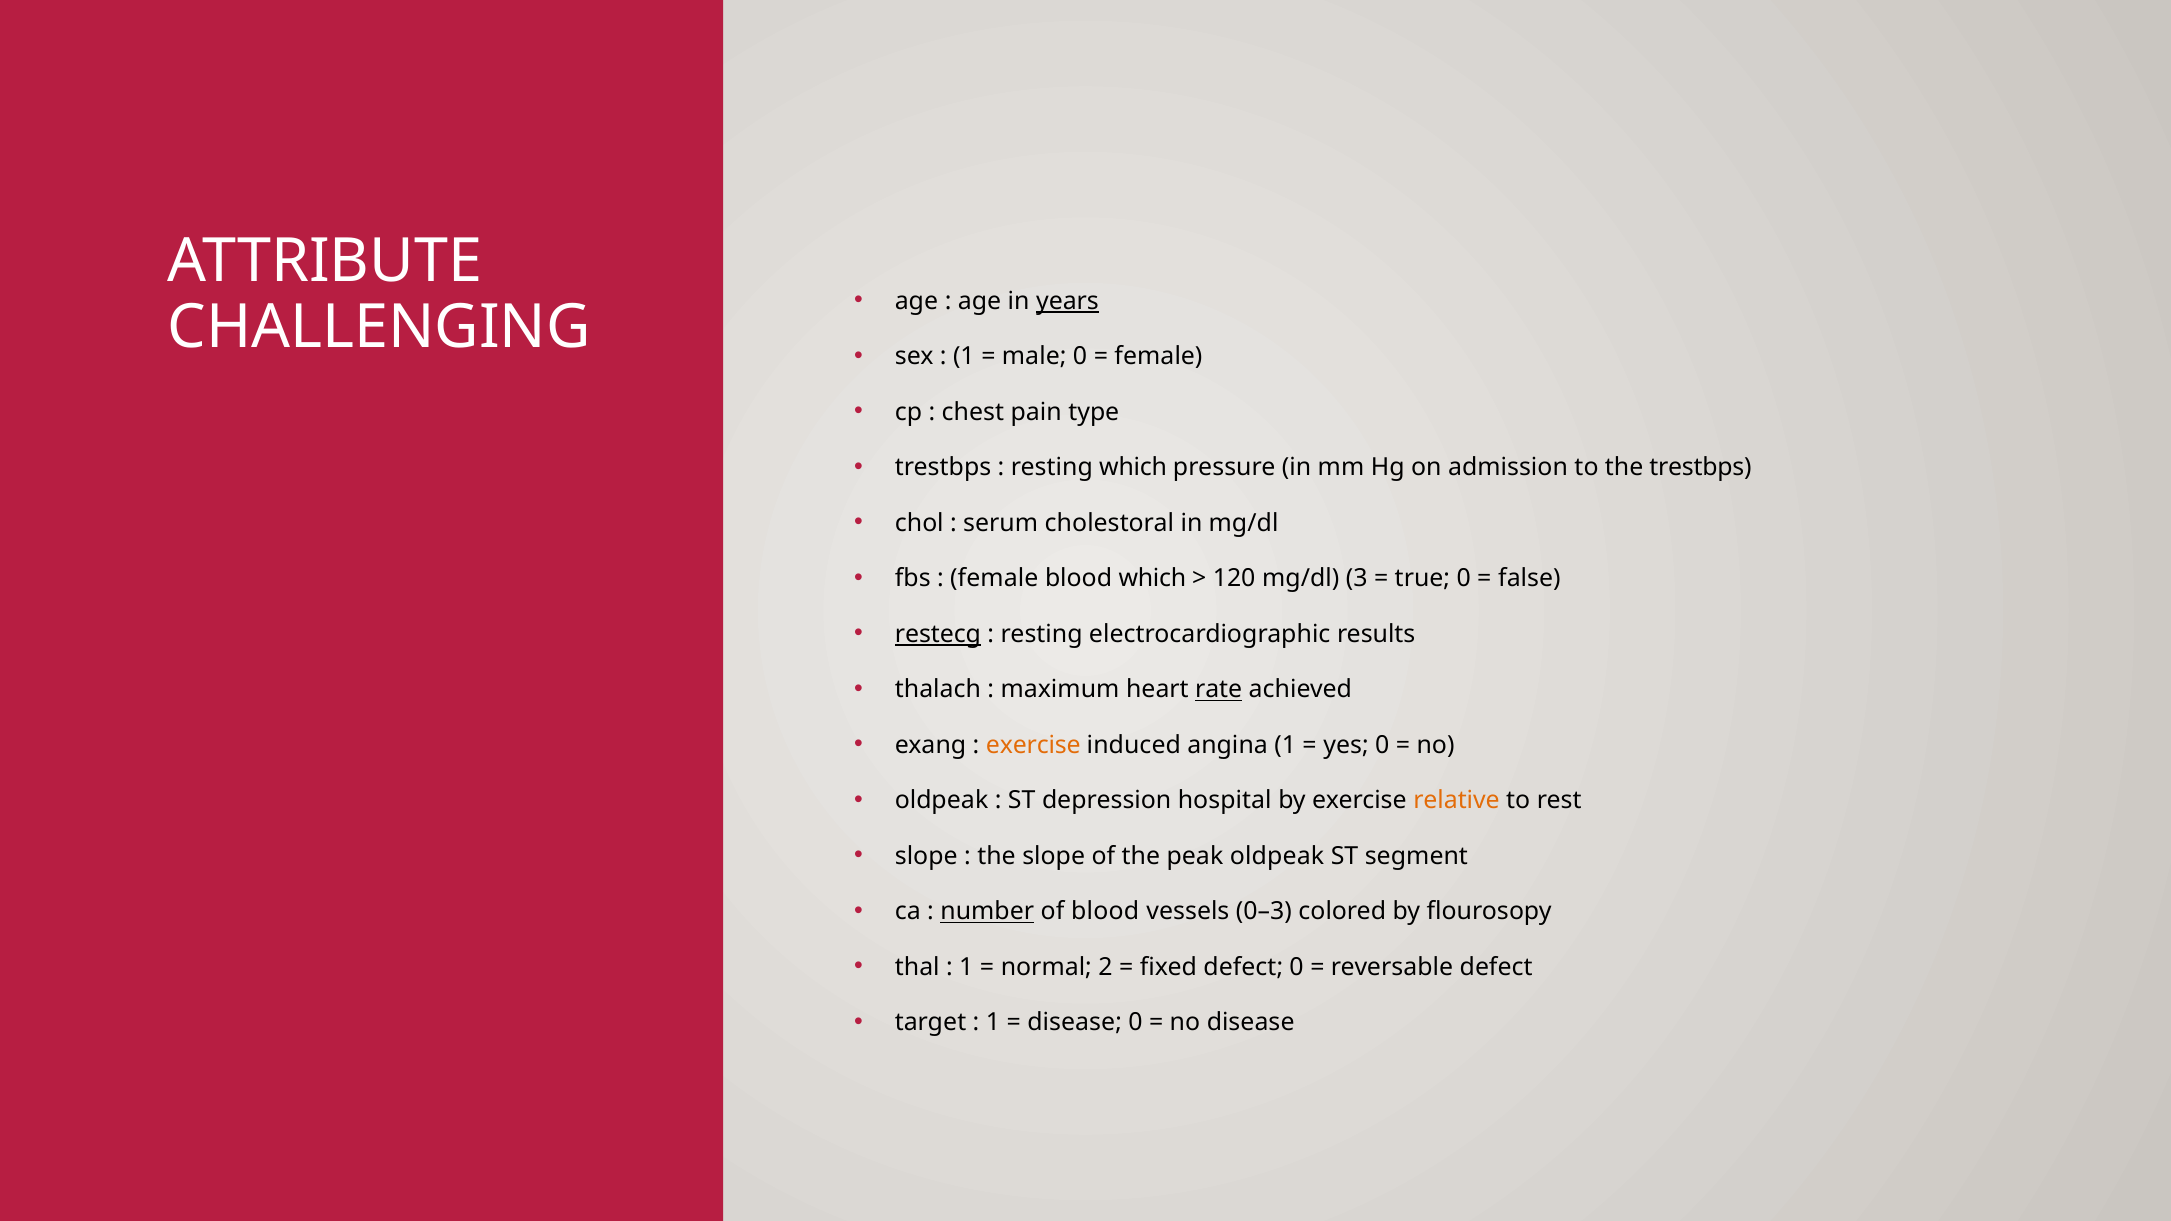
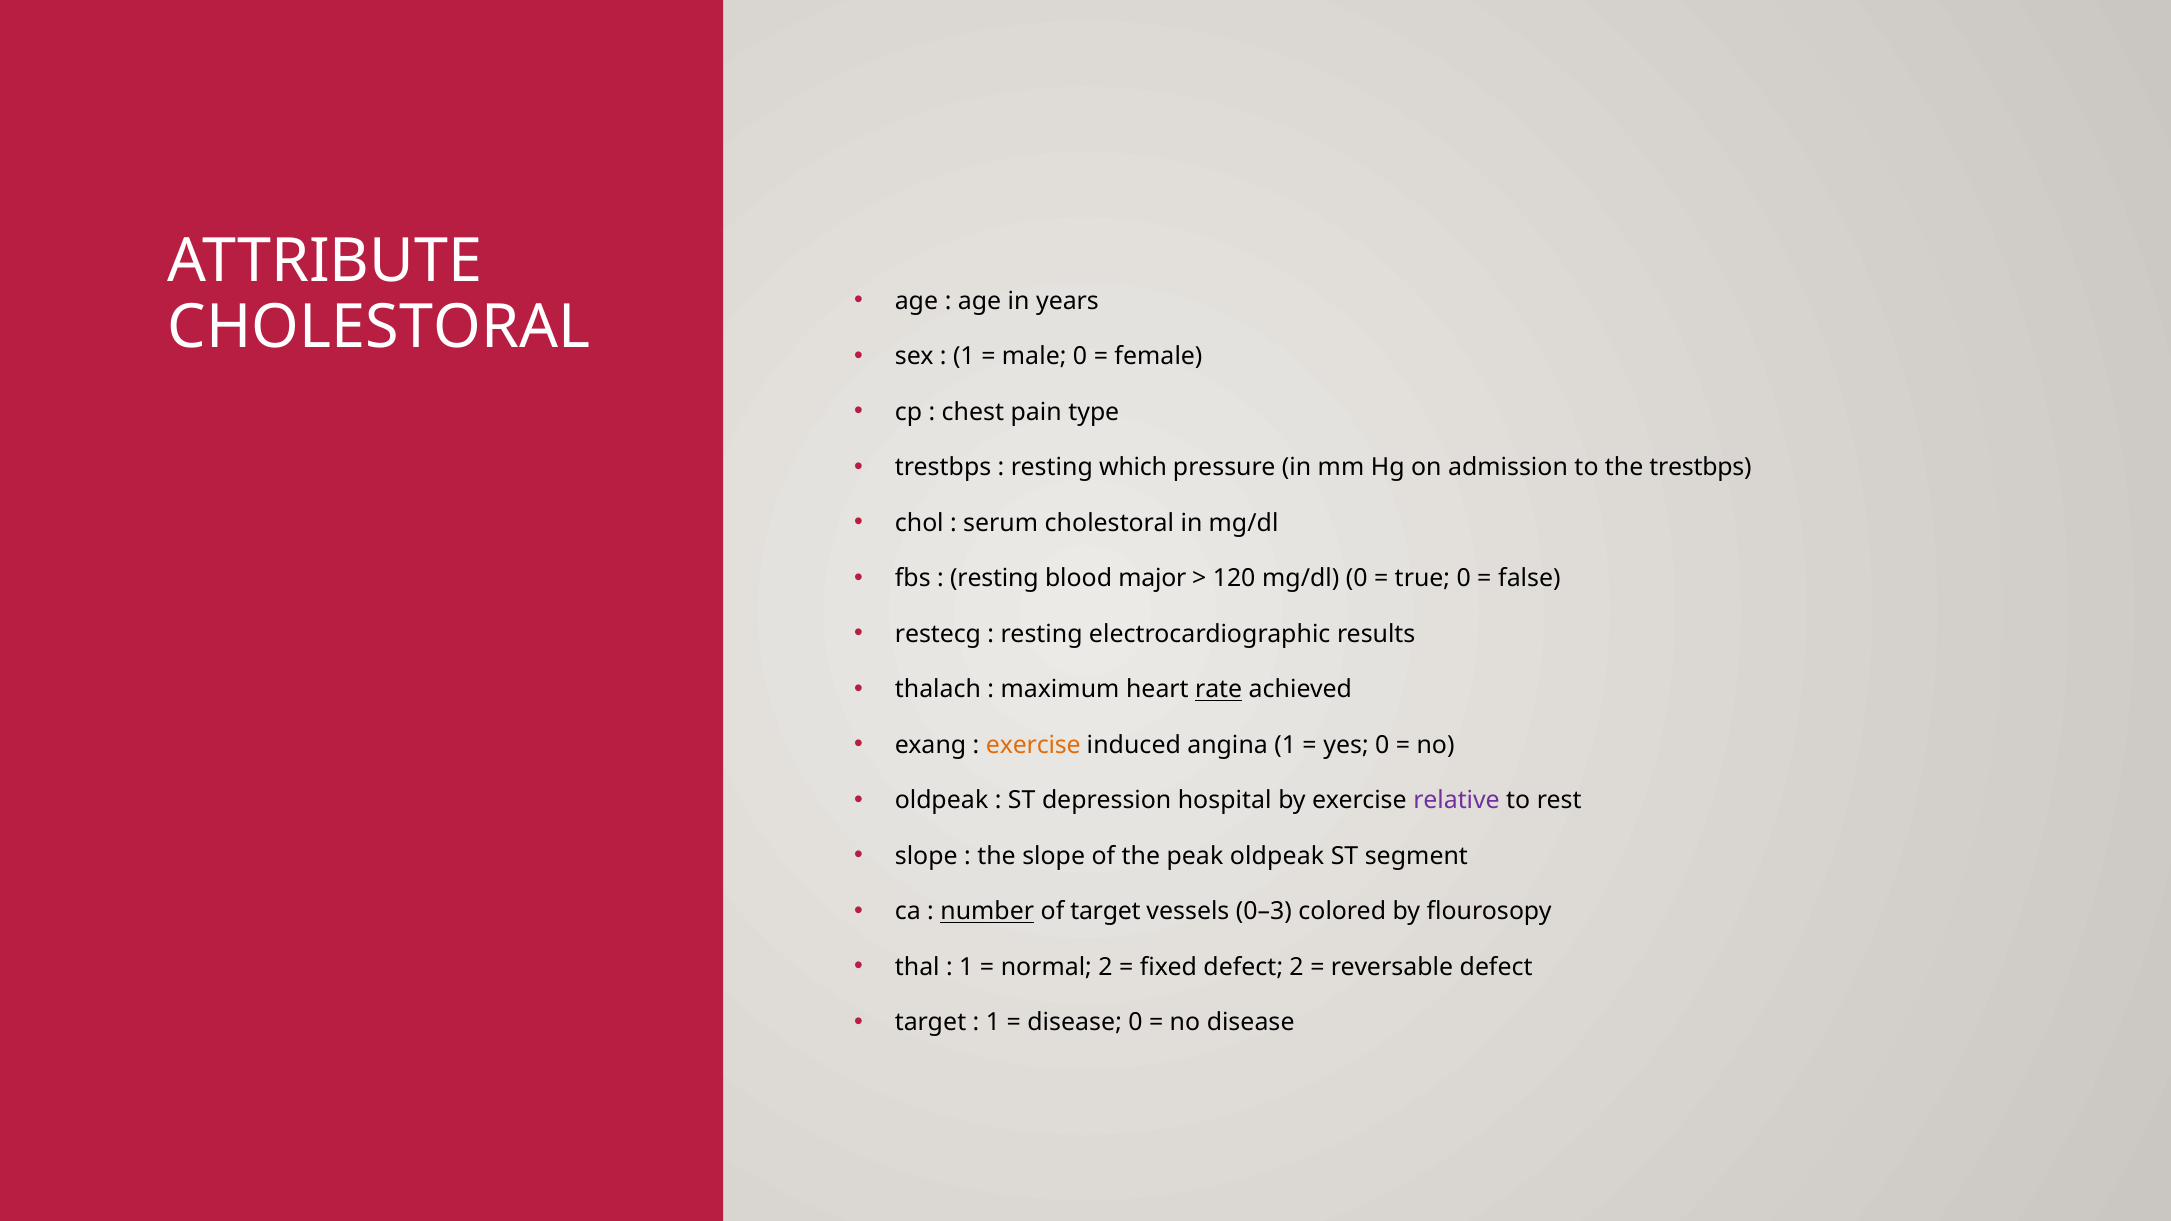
years underline: present -> none
CHALLENGING at (379, 328): CHALLENGING -> CHOLESTORAL
female at (994, 579): female -> resting
blood which: which -> major
mg/dl 3: 3 -> 0
restecg underline: present -> none
relative colour: orange -> purple
of blood: blood -> target
defect 0: 0 -> 2
